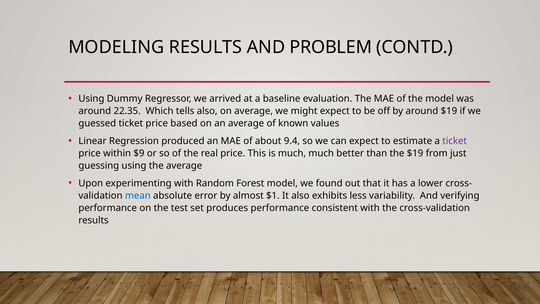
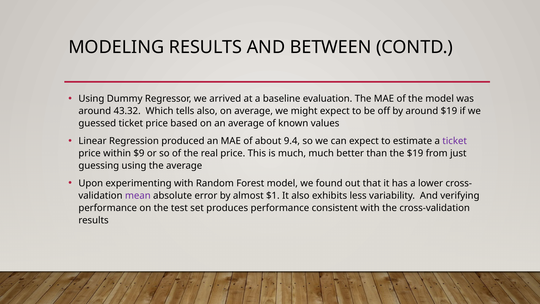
PROBLEM: PROBLEM -> BETWEEN
22.35: 22.35 -> 43.32
mean colour: blue -> purple
